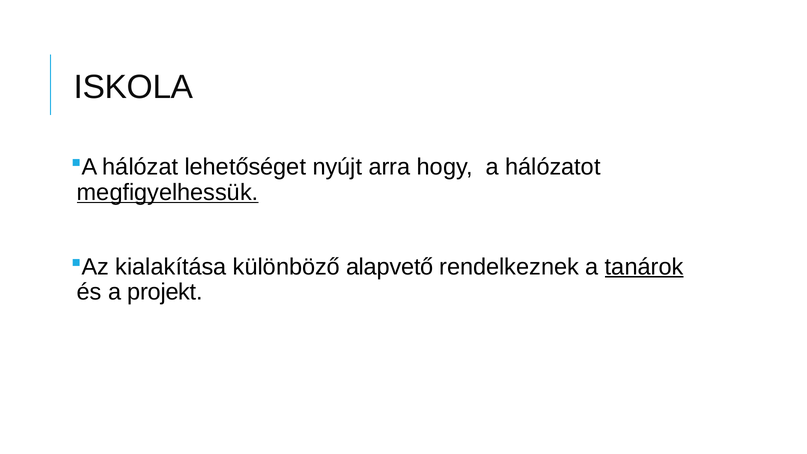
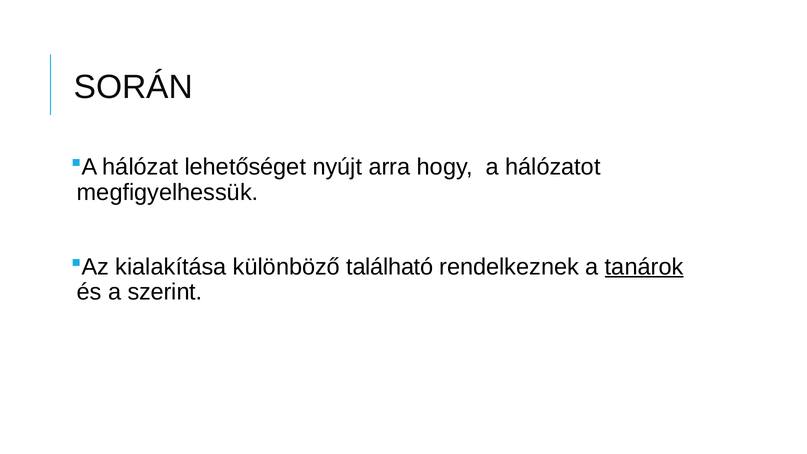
ISKOLA: ISKOLA -> SORÁN
megfigyelhessük underline: present -> none
alapvető: alapvető -> található
projekt: projekt -> szerint
